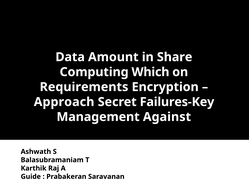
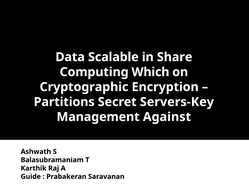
Amount: Amount -> Scalable
Requirements: Requirements -> Cryptographic
Approach: Approach -> Partitions
Failures-Key: Failures-Key -> Servers-Key
